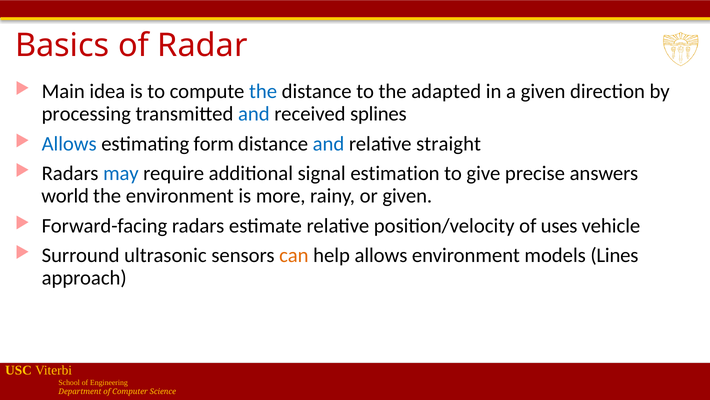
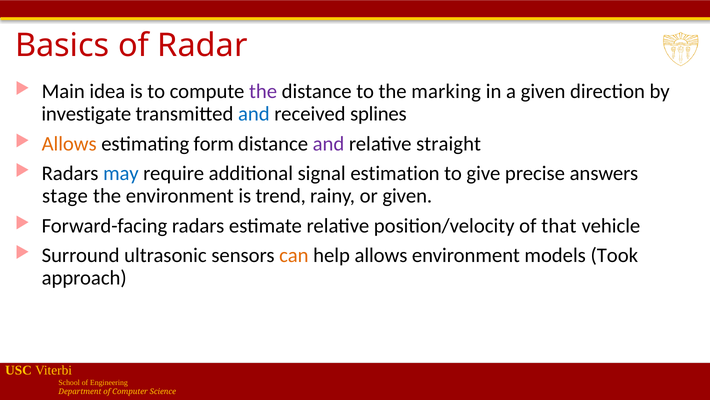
the at (263, 91) colour: blue -> purple
adapted: adapted -> marking
processing: processing -> investigate
Allows at (69, 143) colour: blue -> orange
and at (328, 143) colour: blue -> purple
world: world -> stage
more: more -> trend
uses: uses -> that
Lines: Lines -> Took
